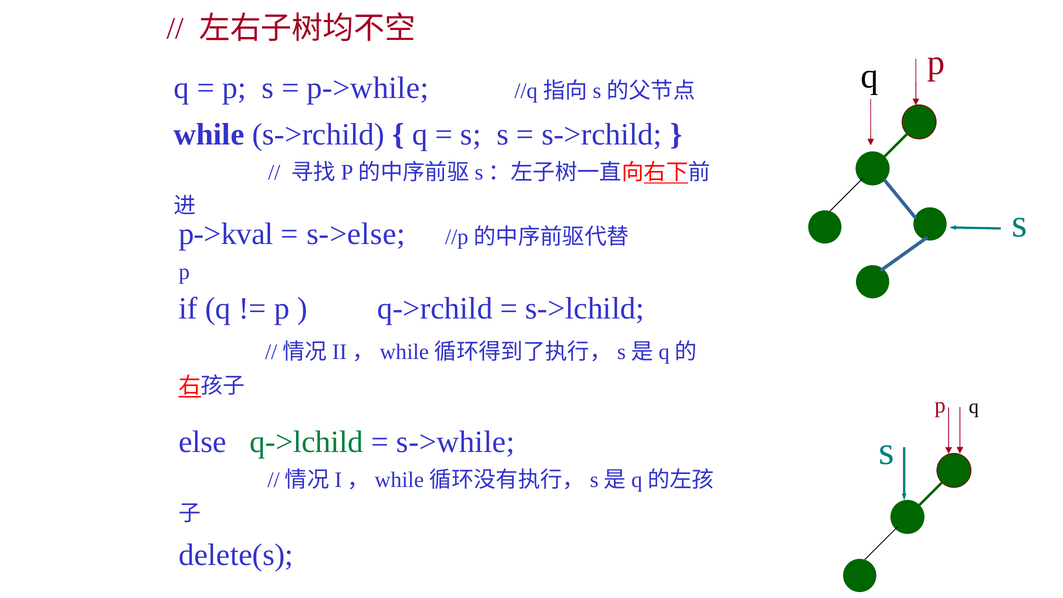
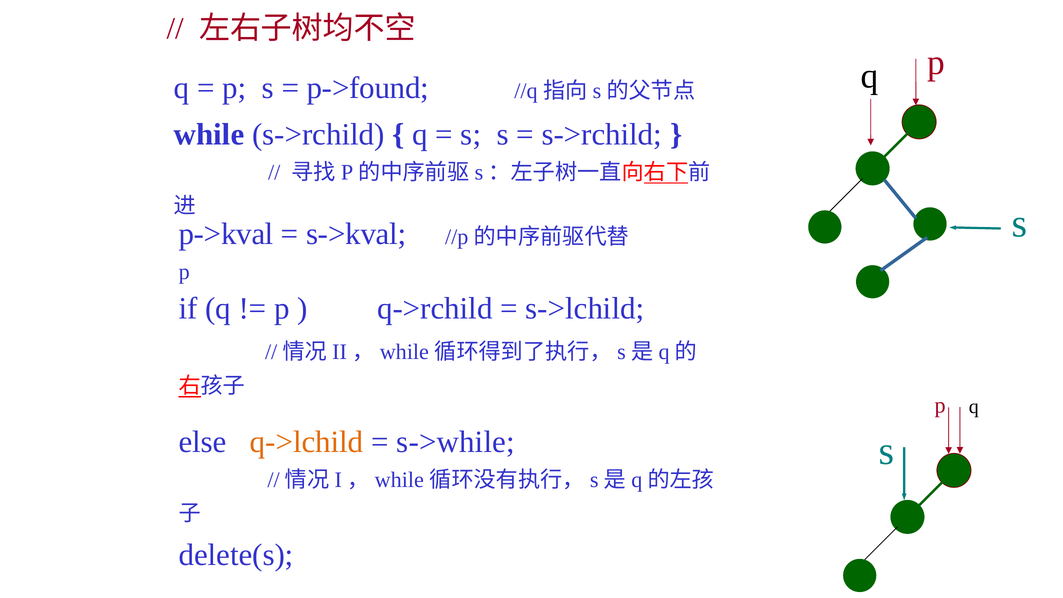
p->while: p->while -> p->found
s->else: s->else -> s->kval
q->lchild colour: green -> orange
